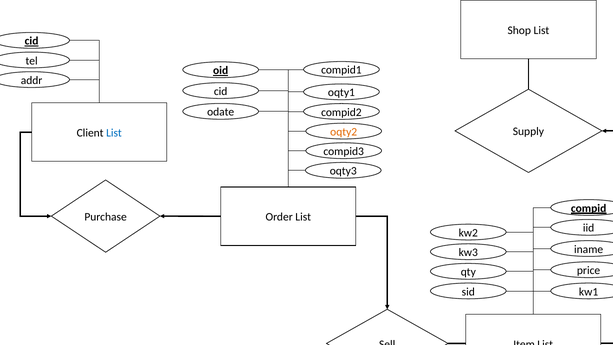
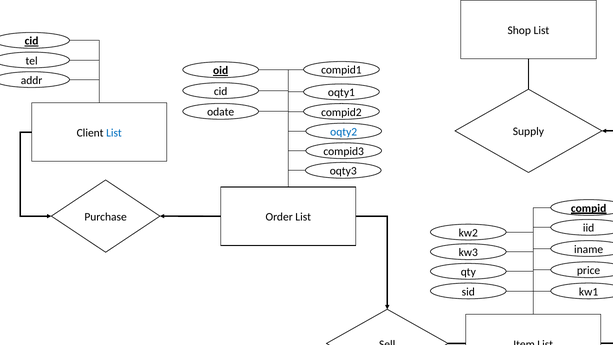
oqty2 colour: orange -> blue
